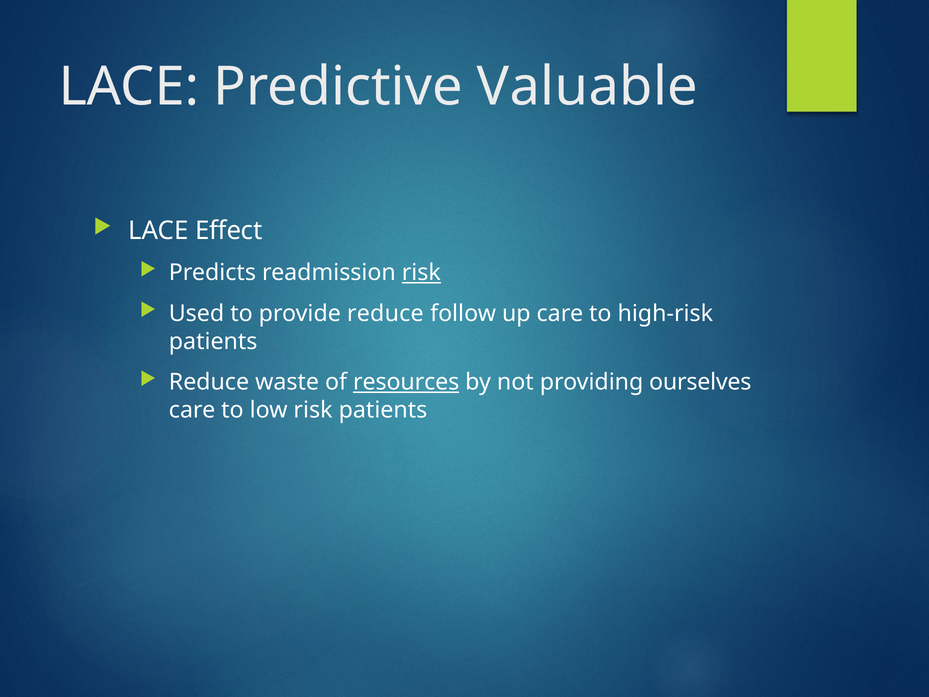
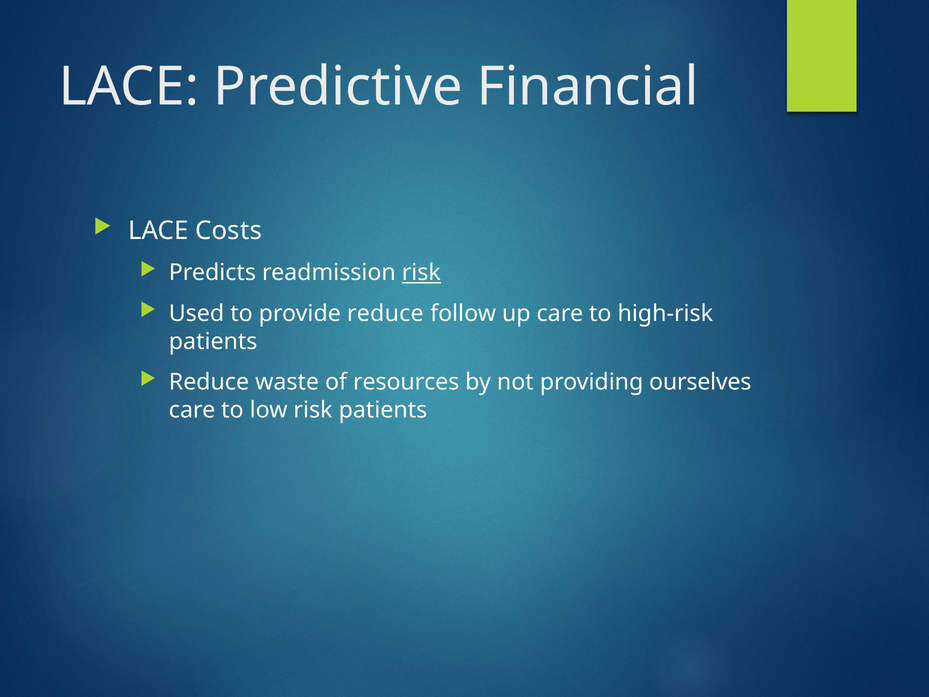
Valuable: Valuable -> Financial
Effect: Effect -> Costs
resources underline: present -> none
